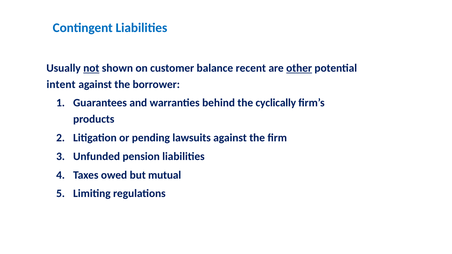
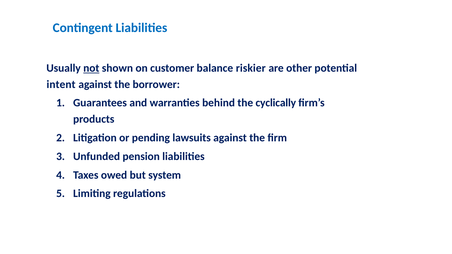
recent: recent -> riskier
other underline: present -> none
mutual: mutual -> system
